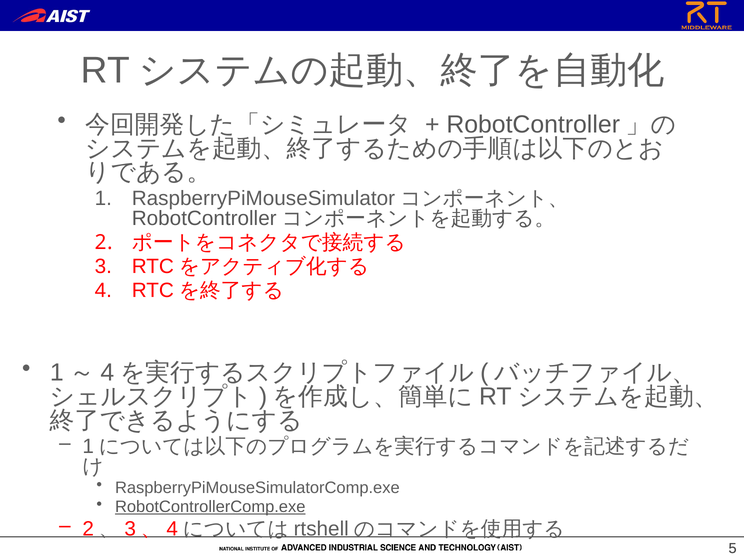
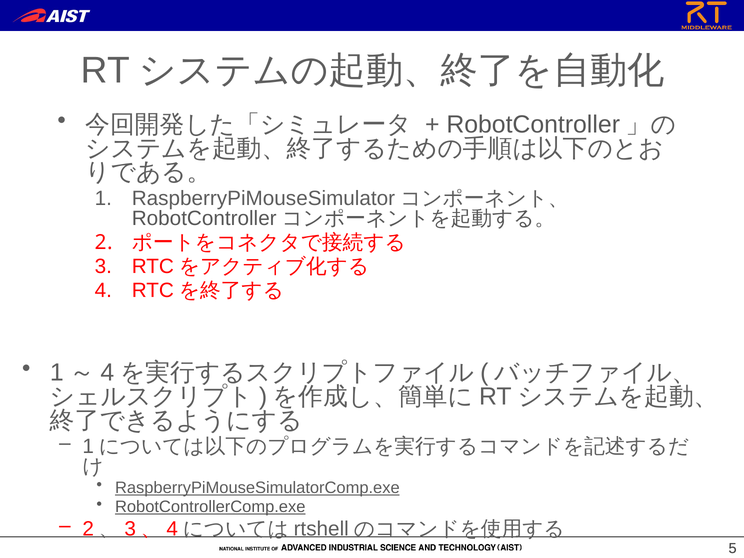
RaspberryPiMouseSimulatorComp.exe underline: none -> present
